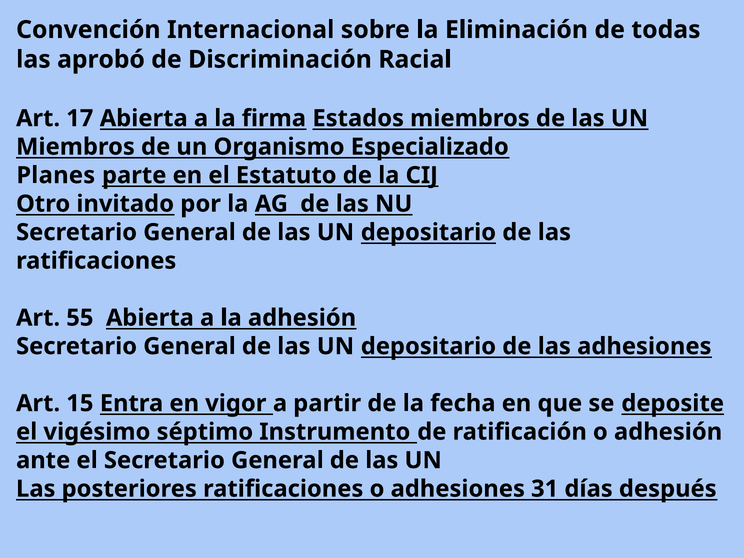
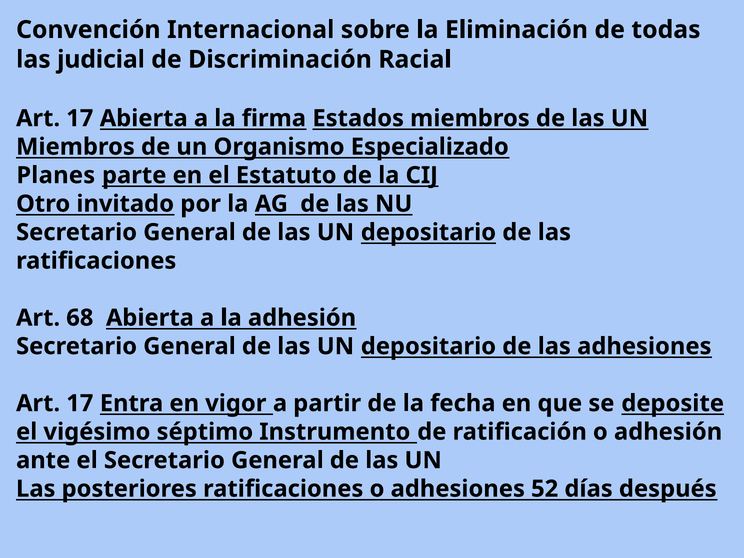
aprobó: aprobó -> judicial
55: 55 -> 68
15 at (80, 403): 15 -> 17
31: 31 -> 52
